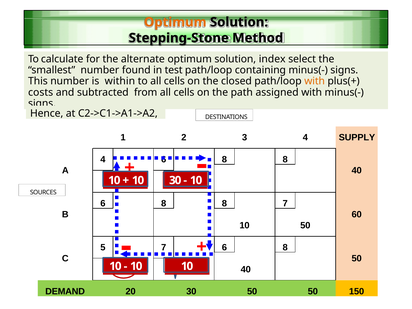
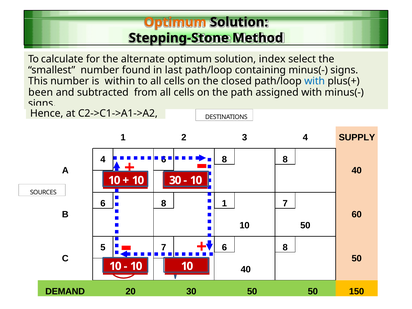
test: test -> last
with at (315, 81) colour: orange -> blue
costs: costs -> been
8 at (224, 203): 8 -> 1
